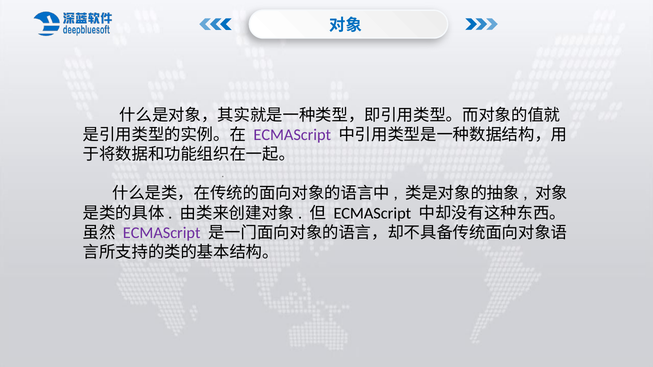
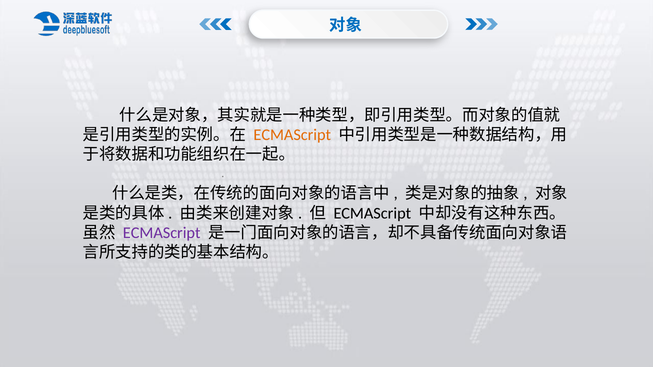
ECMAScript at (292, 135) colour: purple -> orange
